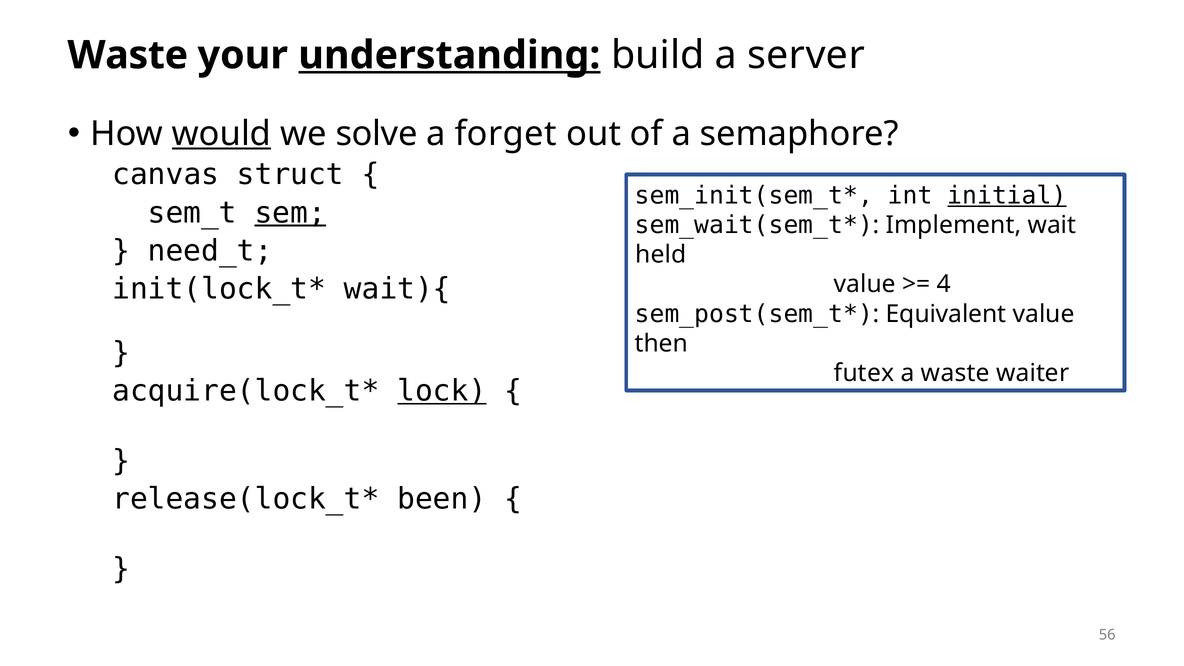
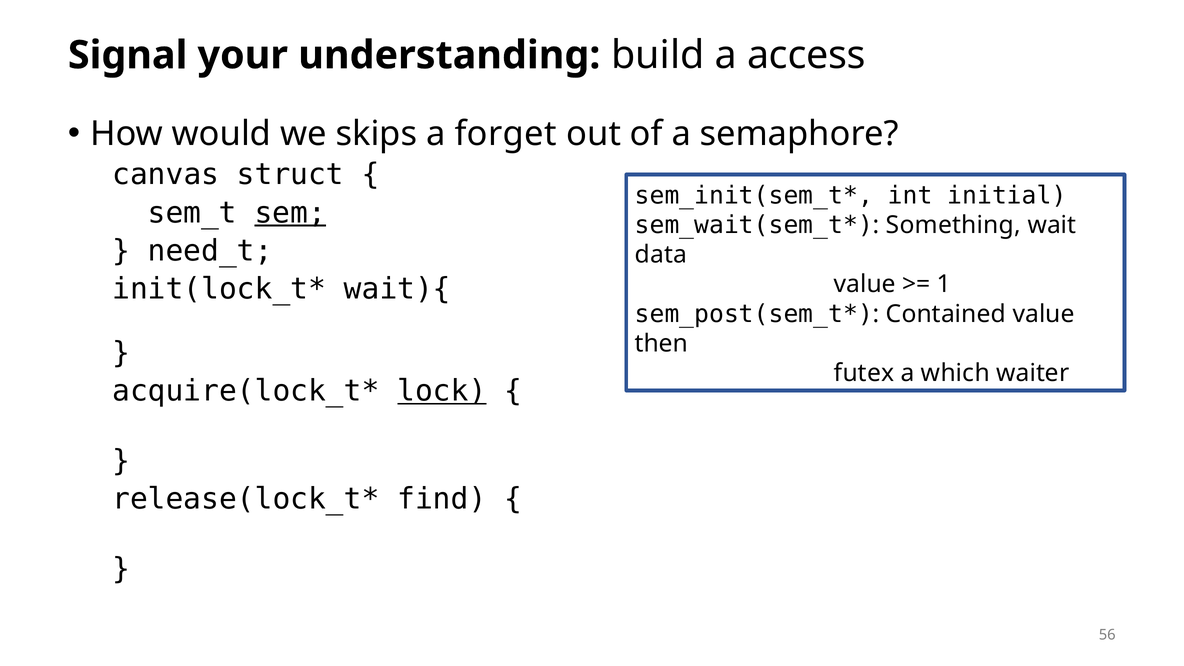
Waste at (128, 55): Waste -> Signal
understanding underline: present -> none
server: server -> access
would underline: present -> none
solve: solve -> skips
initial underline: present -> none
Implement: Implement -> Something
held: held -> data
4: 4 -> 1
Equivalent: Equivalent -> Contained
a waste: waste -> which
been: been -> find
